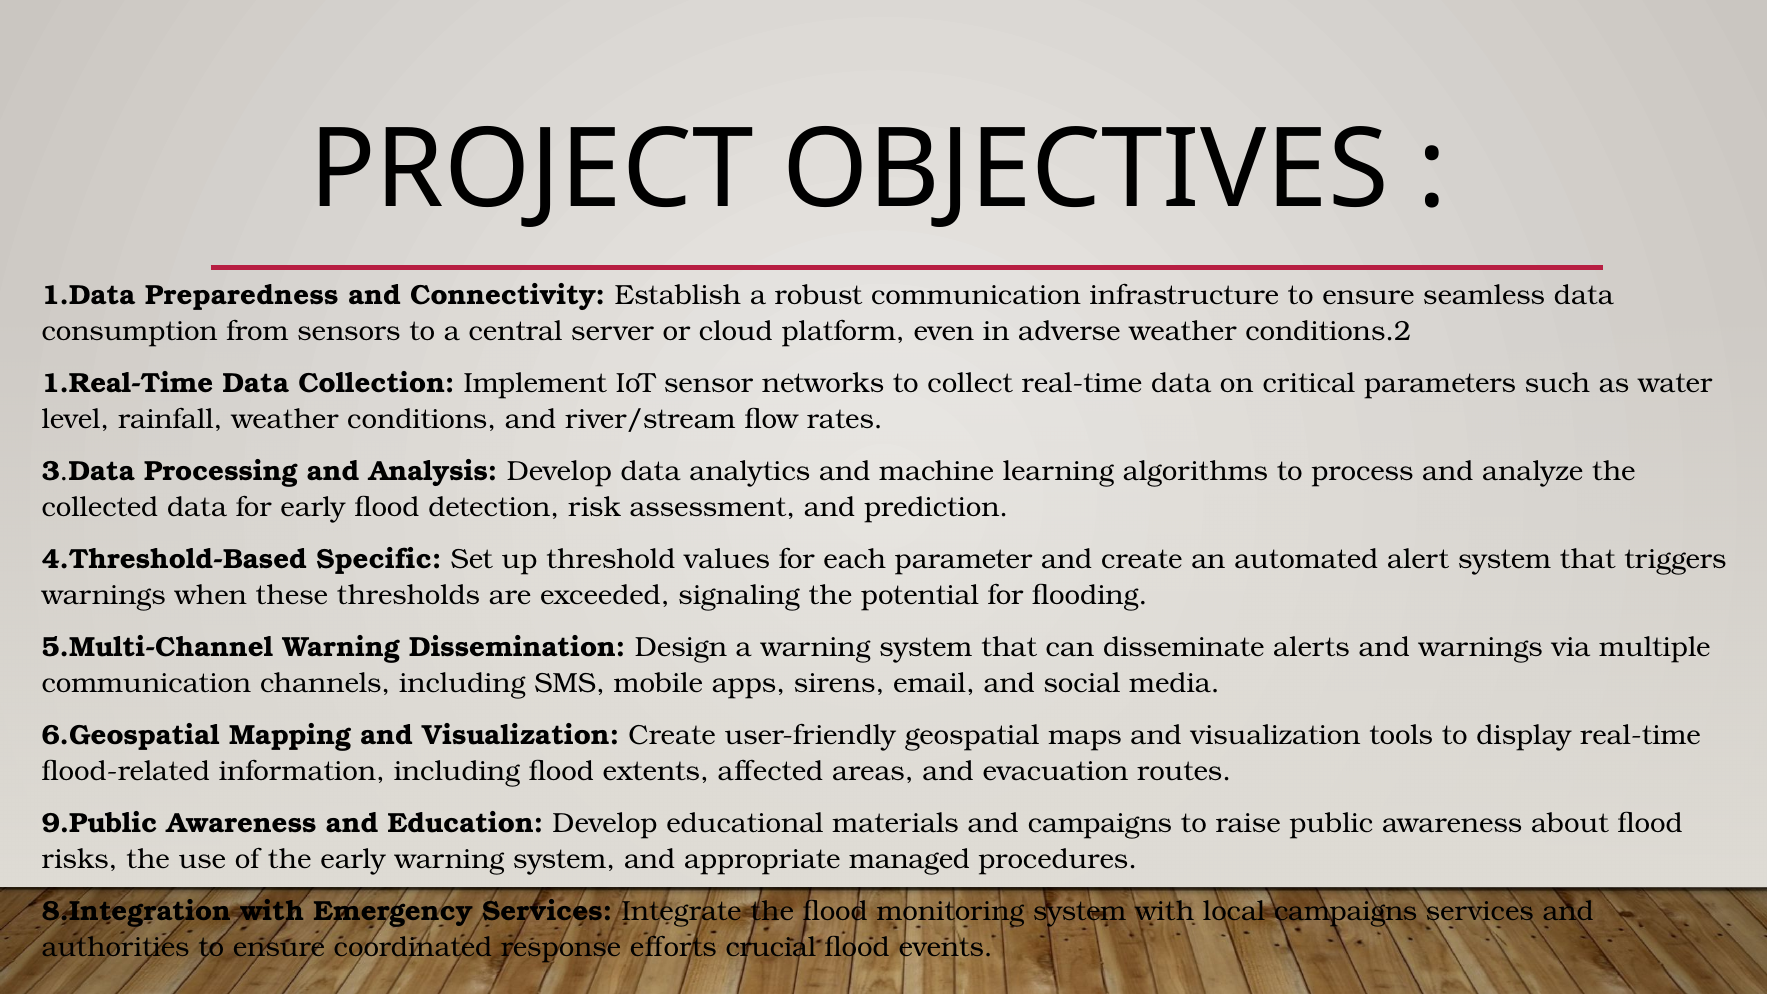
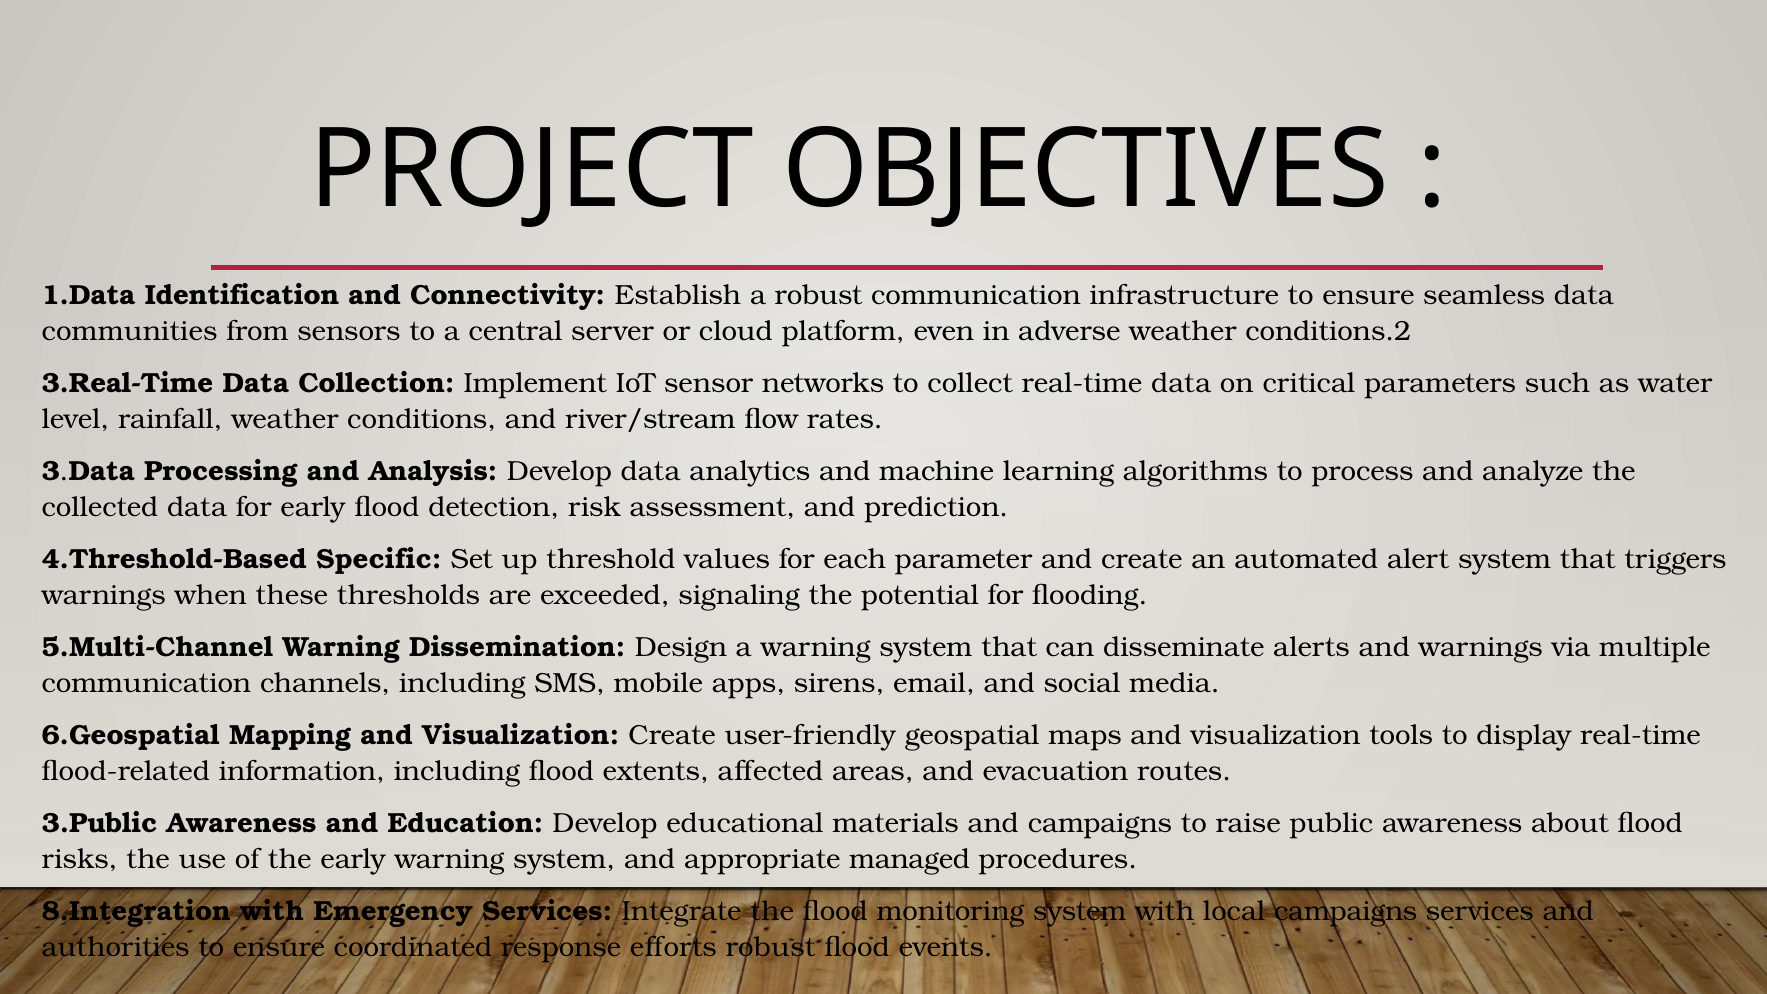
Preparedness: Preparedness -> Identification
consumption: consumption -> communities
1.Real-Time: 1.Real-Time -> 3.Real-Time
9.Public: 9.Public -> 3.Public
efforts crucial: crucial -> robust
